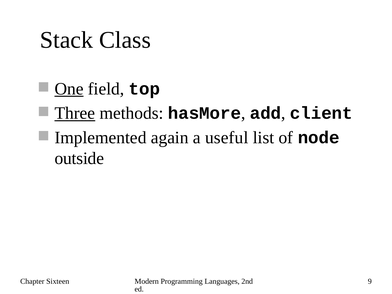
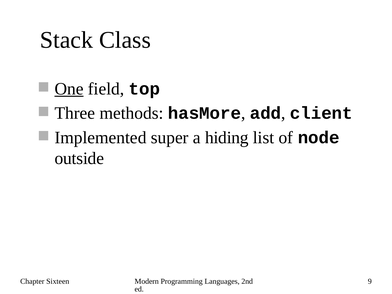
Three underline: present -> none
again: again -> super
useful: useful -> hiding
